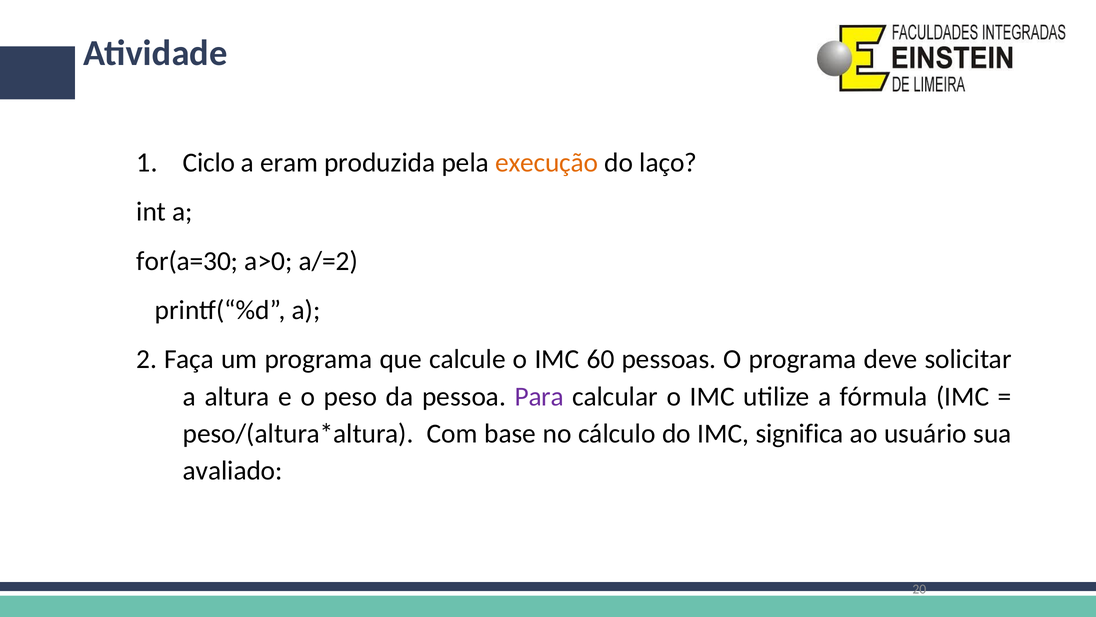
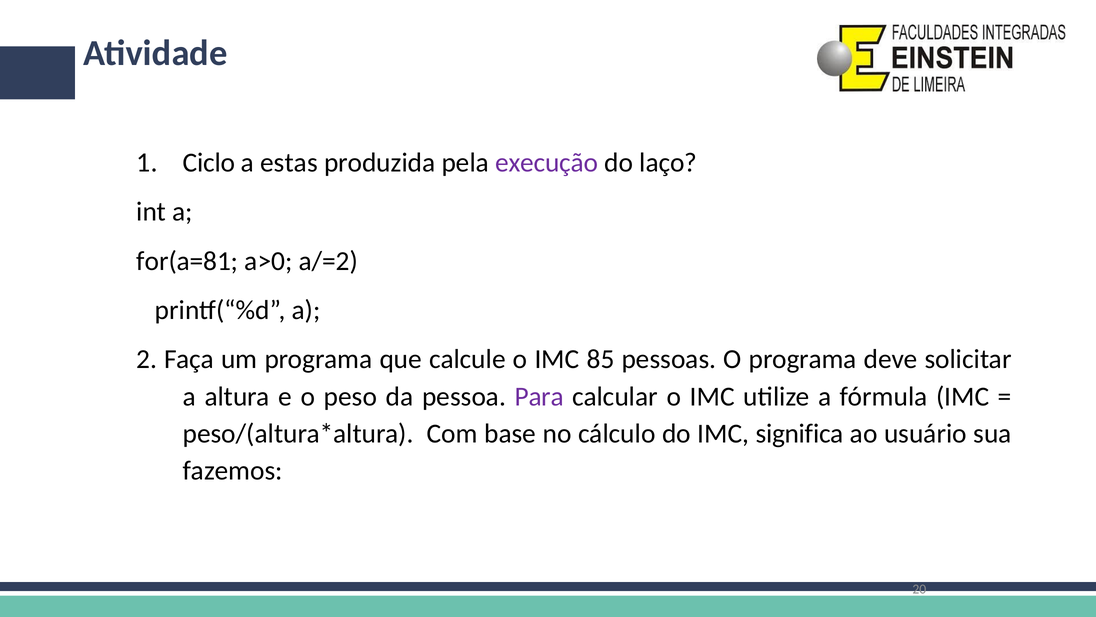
eram: eram -> estas
execução colour: orange -> purple
for(a=30: for(a=30 -> for(a=81
60: 60 -> 85
avaliado: avaliado -> fazemos
